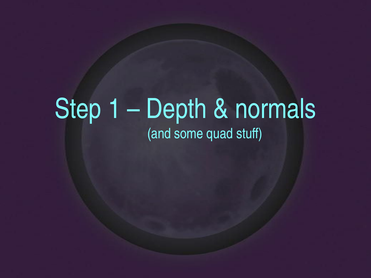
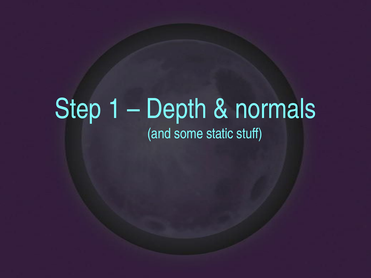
quad: quad -> static
